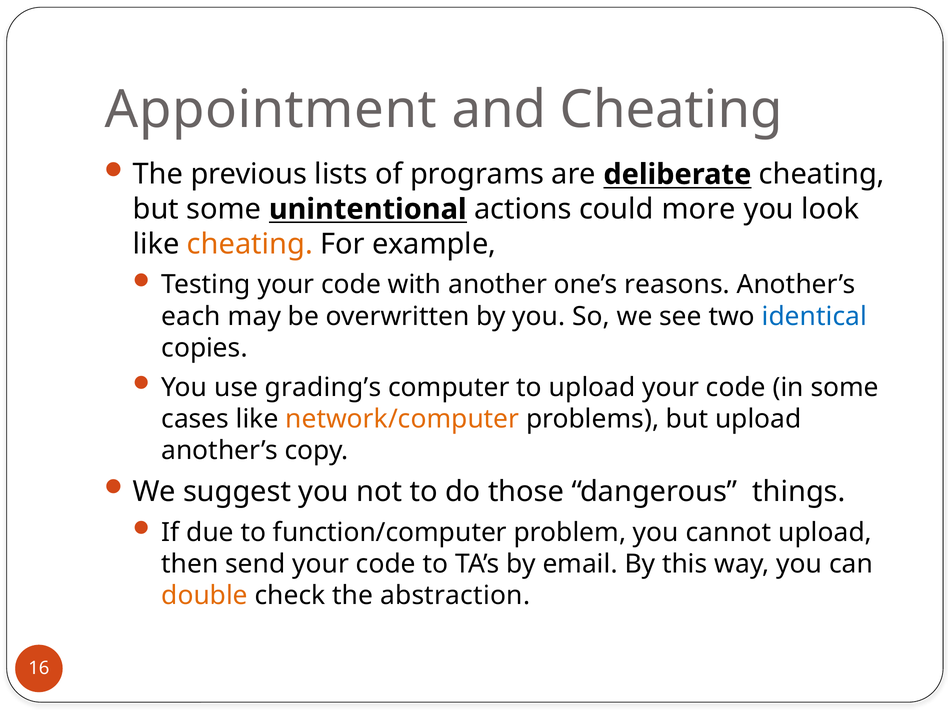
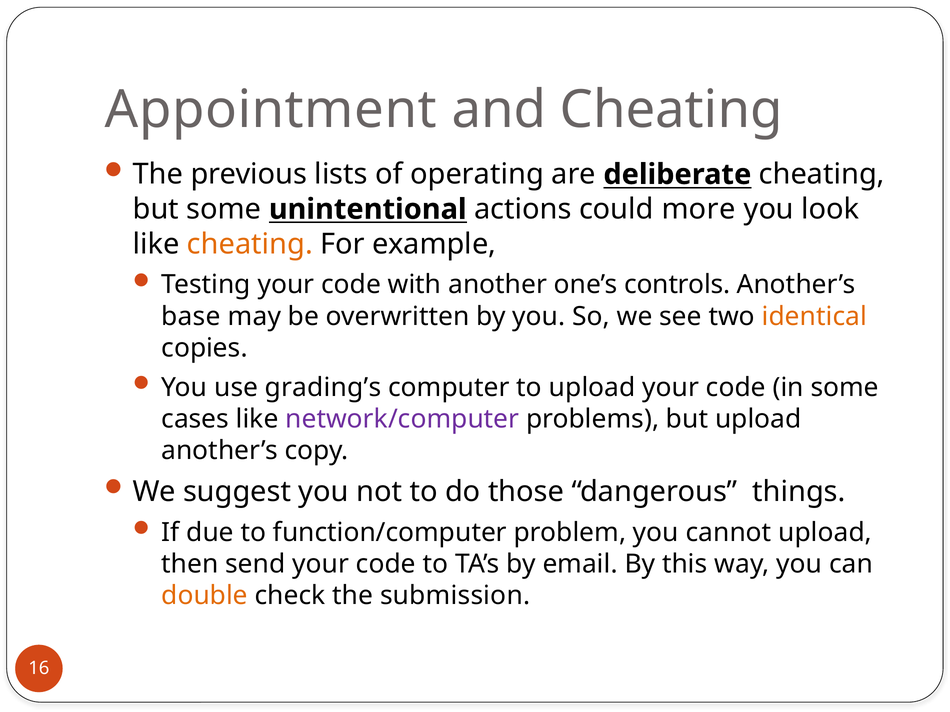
programs: programs -> operating
reasons: reasons -> controls
each: each -> base
identical colour: blue -> orange
network/computer colour: orange -> purple
abstraction: abstraction -> submission
